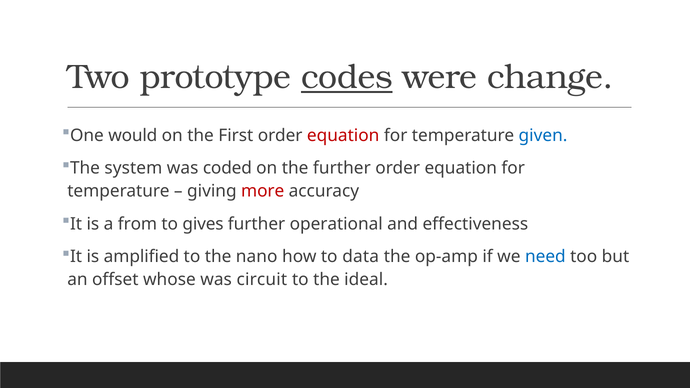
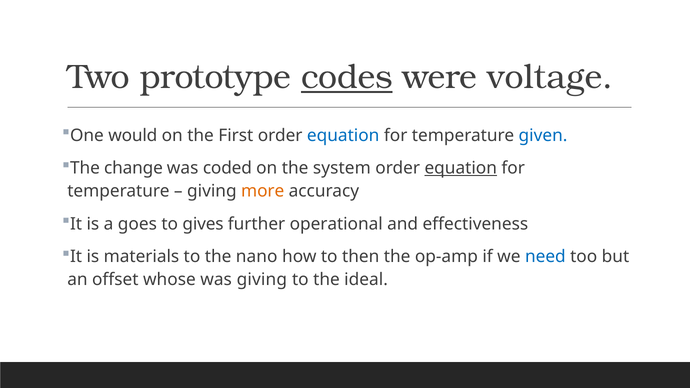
change: change -> voltage
equation at (343, 136) colour: red -> blue
system: system -> change
the further: further -> system
equation at (461, 168) underline: none -> present
more colour: red -> orange
from: from -> goes
amplified: amplified -> materials
data: data -> then
was circuit: circuit -> giving
